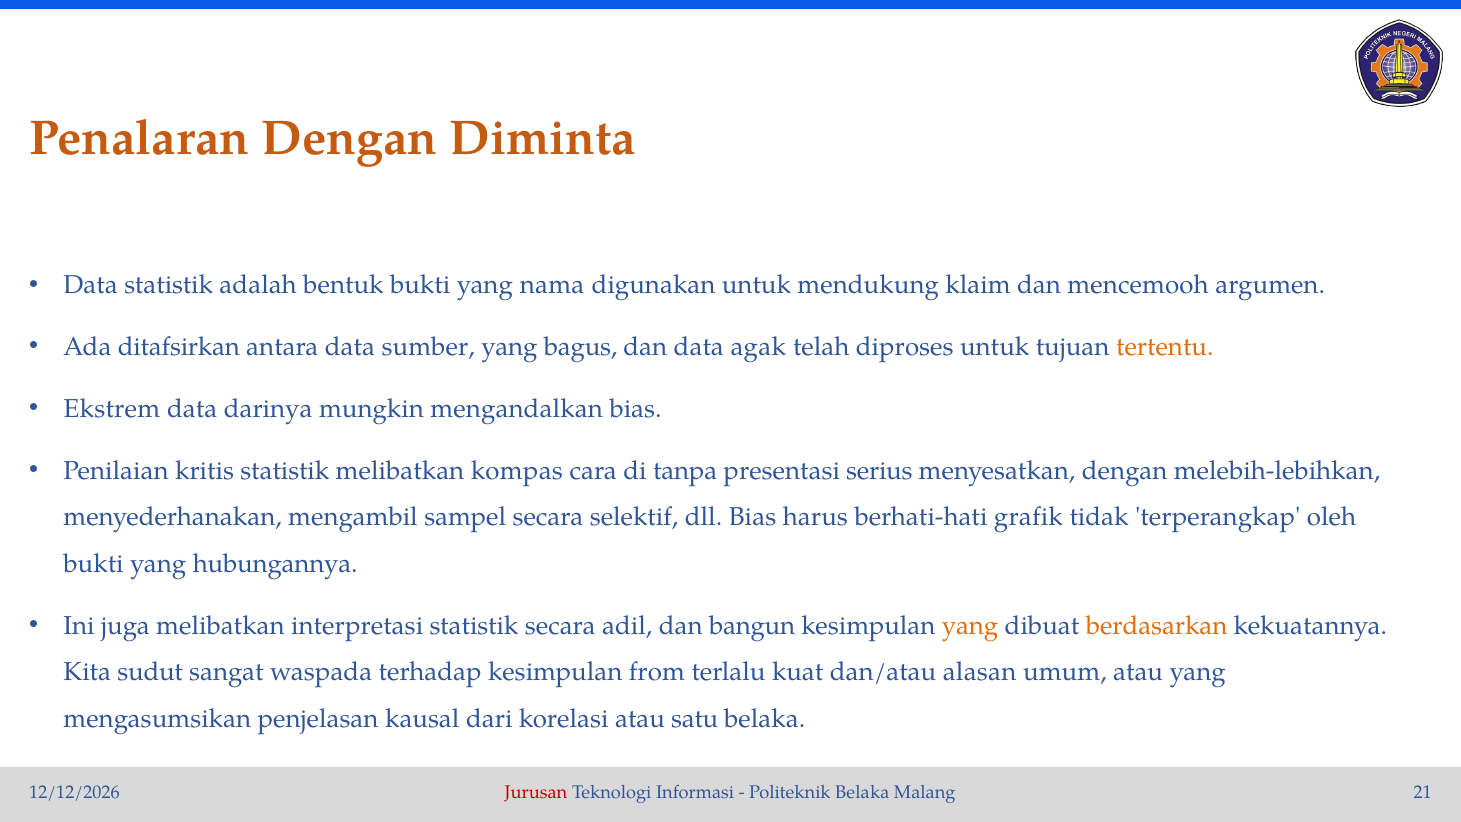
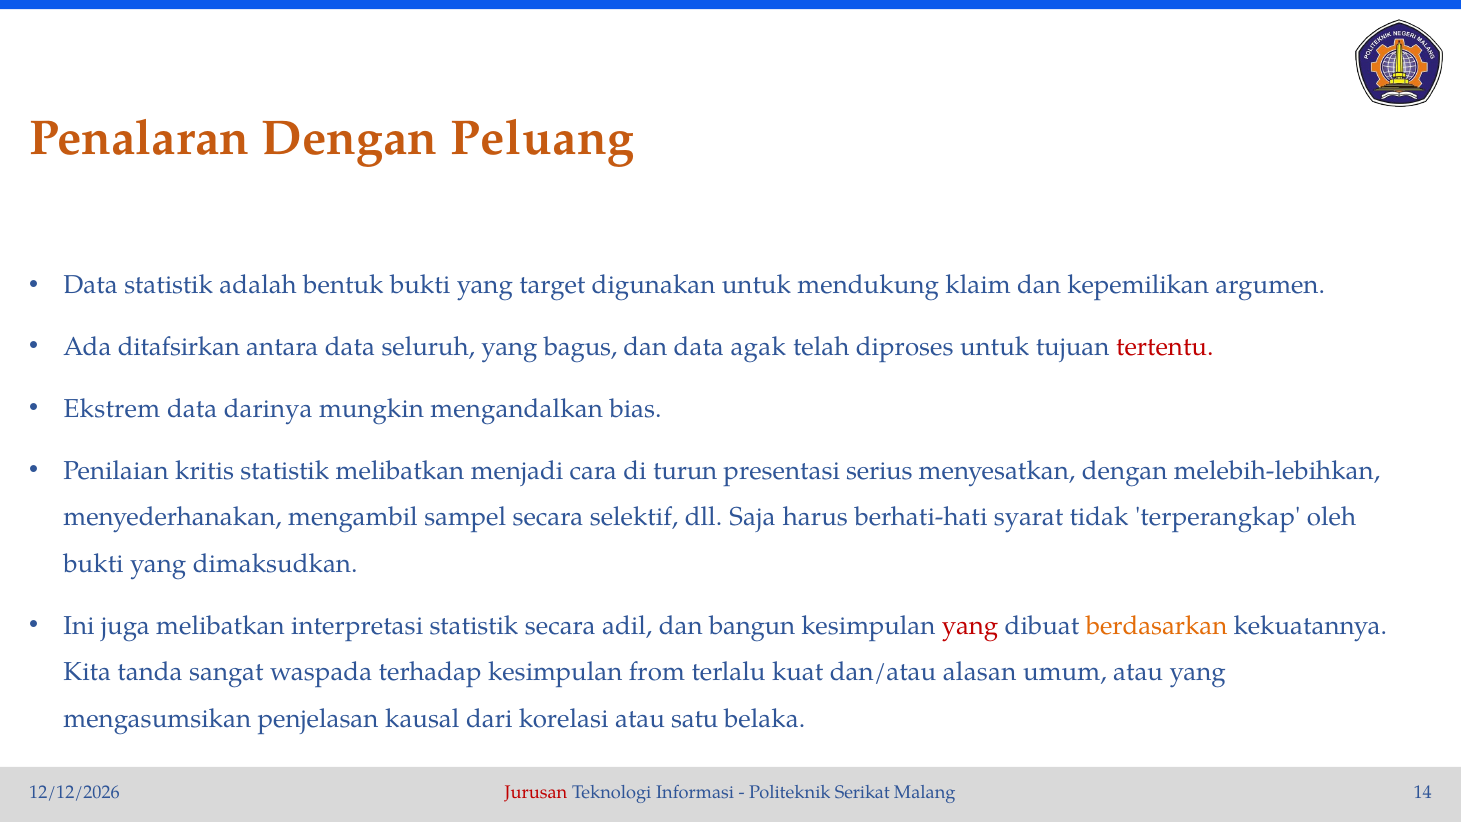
Diminta: Diminta -> Peluang
nama: nama -> target
mencemooh: mencemooh -> kepemilikan
sumber: sumber -> seluruh
tertentu colour: orange -> red
kompas: kompas -> menjadi
tanpa: tanpa -> turun
dll Bias: Bias -> Saja
grafik: grafik -> syarat
hubungannya: hubungannya -> dimaksudkan
yang at (970, 625) colour: orange -> red
sudut: sudut -> tanda
Politeknik Belaka: Belaka -> Serikat
21: 21 -> 14
